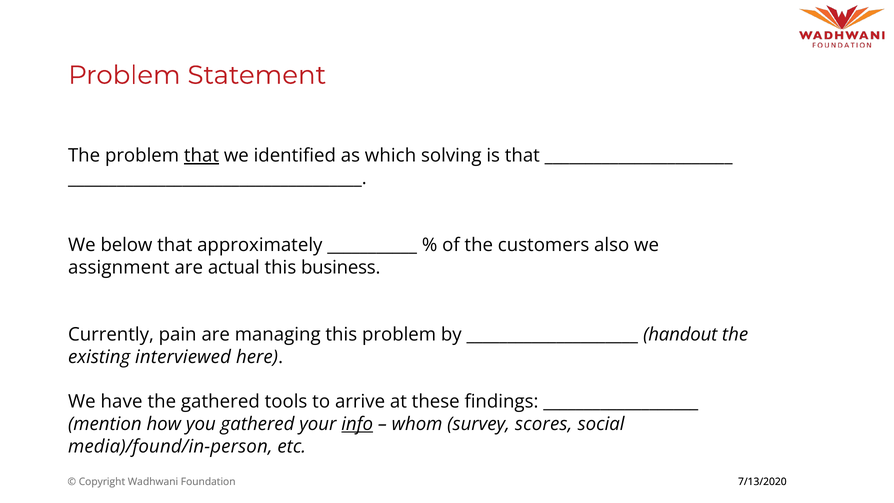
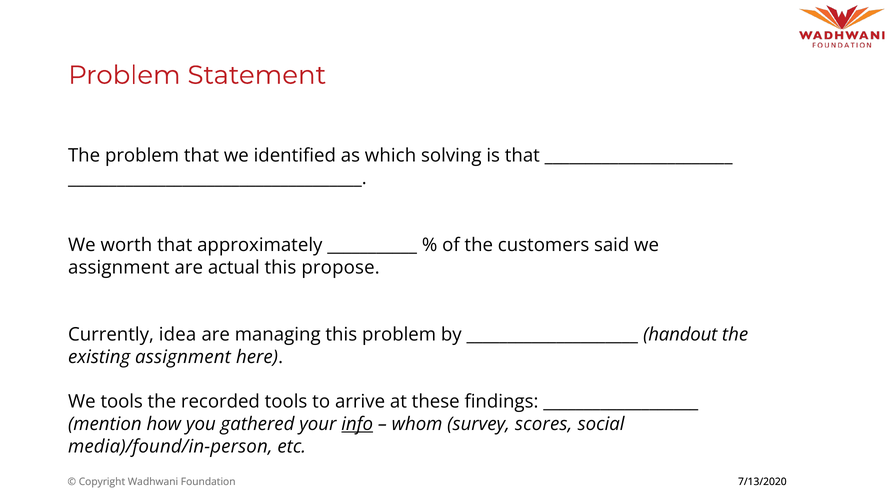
that at (201, 156) underline: present -> none
below: below -> worth
also: also -> said
business: business -> propose
pain: pain -> idea
existing interviewed: interviewed -> assignment
We have: have -> tools
the gathered: gathered -> recorded
